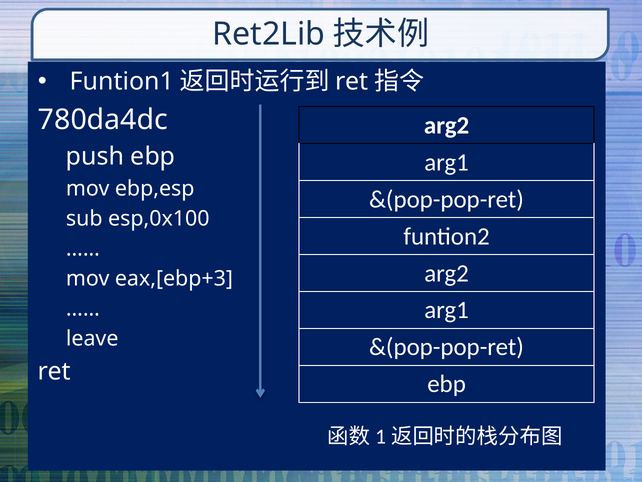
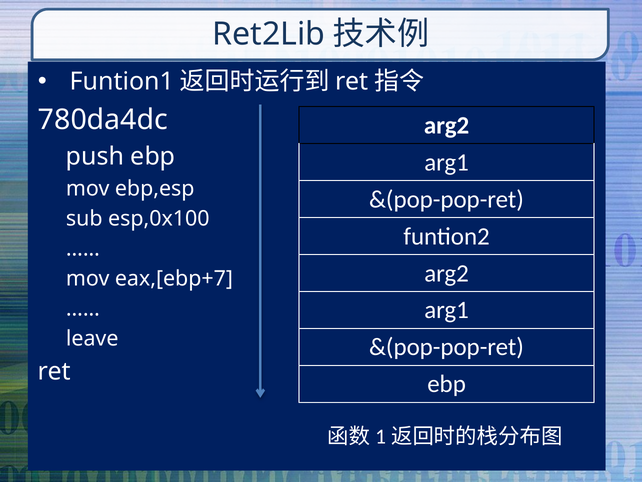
eax,[ebp+3: eax,[ebp+3 -> eax,[ebp+7
